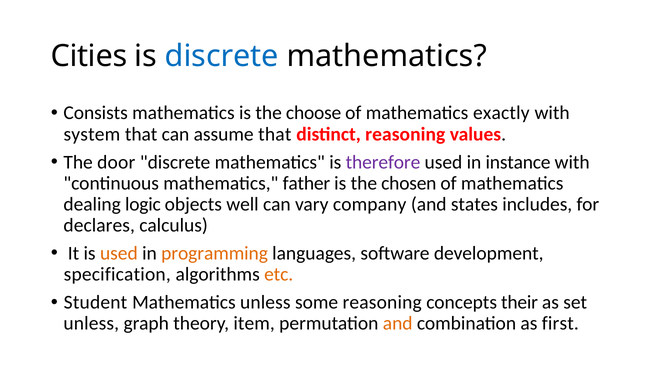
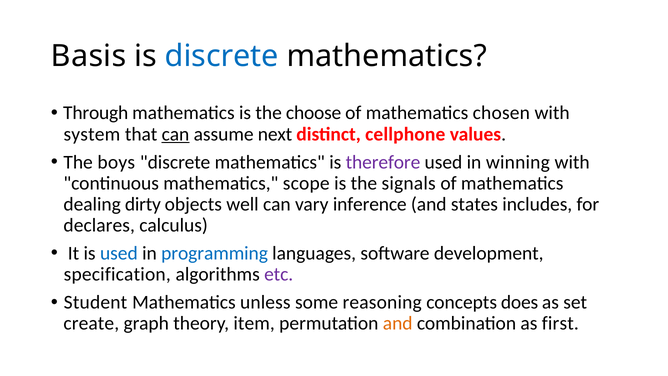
Cities: Cities -> Basis
Consists: Consists -> Through
exactly: exactly -> chosen
can at (175, 134) underline: none -> present
assume that: that -> next
distinct reasoning: reasoning -> cellphone
door: door -> boys
instance: instance -> winning
father: father -> scope
chosen: chosen -> signals
logic: logic -> dirty
company: company -> inference
used at (119, 253) colour: orange -> blue
programming colour: orange -> blue
etc colour: orange -> purple
their: their -> does
unless at (91, 323): unless -> create
